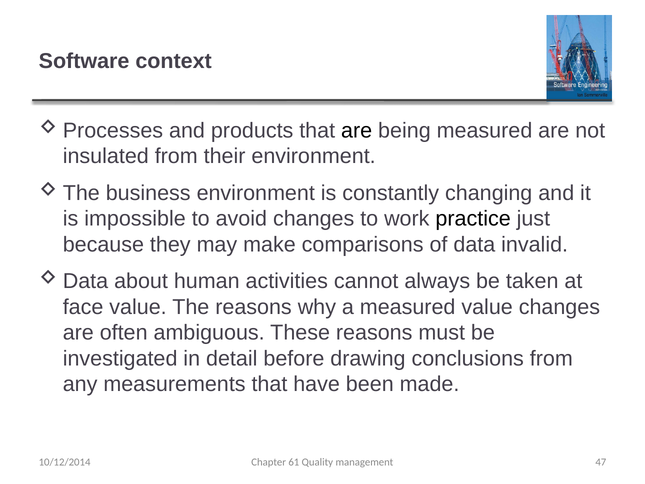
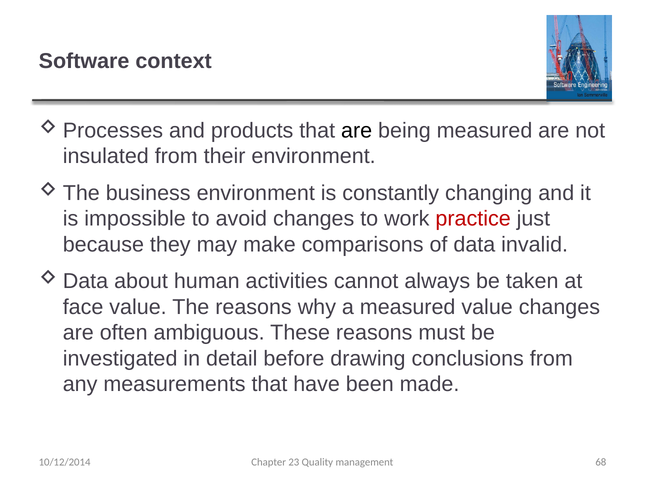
practice colour: black -> red
61: 61 -> 23
47: 47 -> 68
